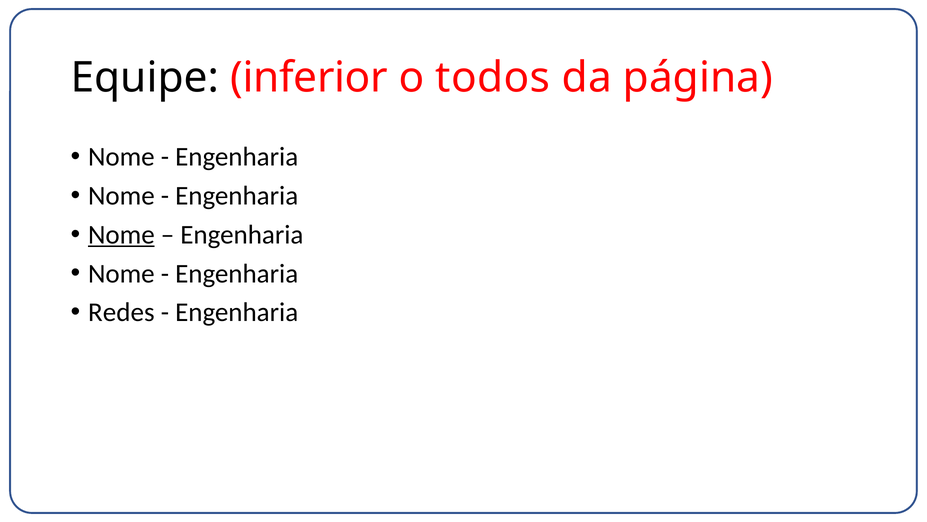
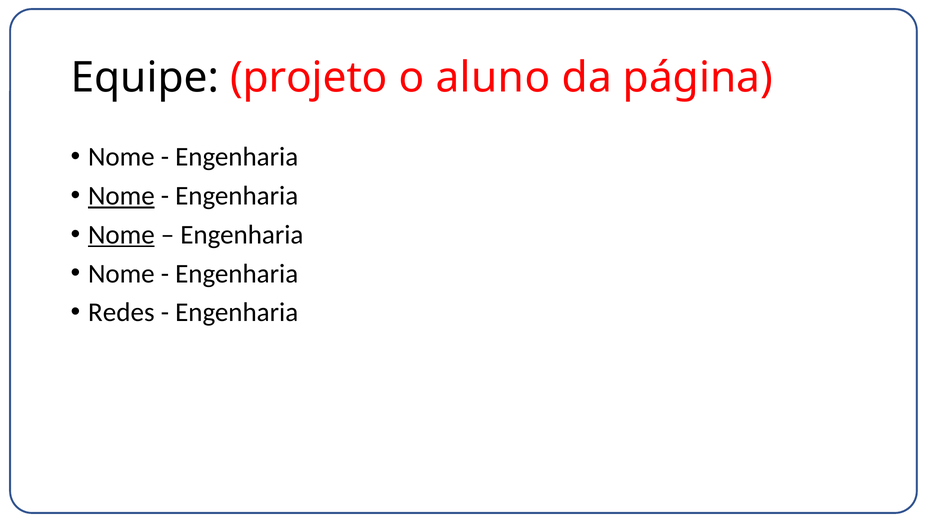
inferior: inferior -> projeto
todos: todos -> aluno
Nome at (121, 196) underline: none -> present
